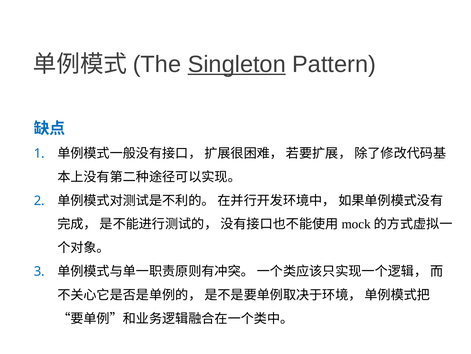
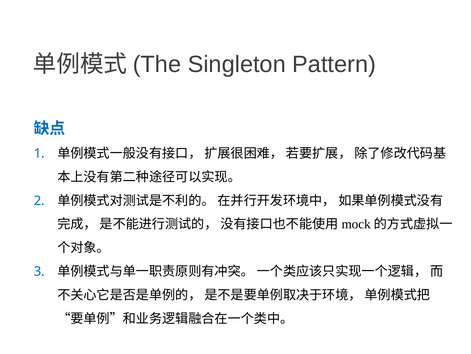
Singleton underline: present -> none
